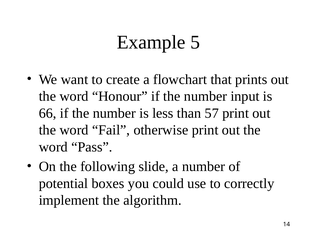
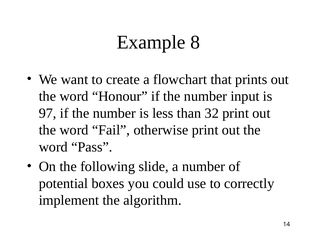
5: 5 -> 8
66: 66 -> 97
57: 57 -> 32
